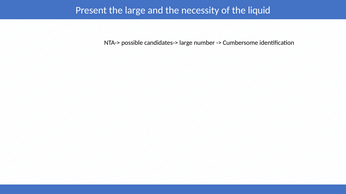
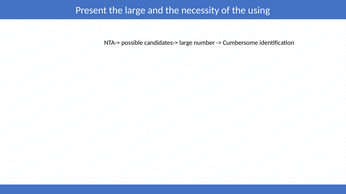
liquid: liquid -> using
